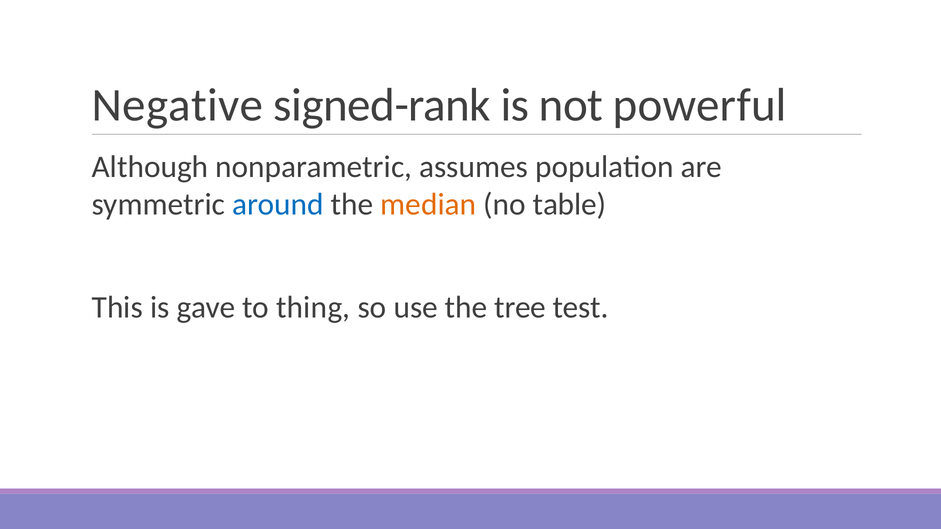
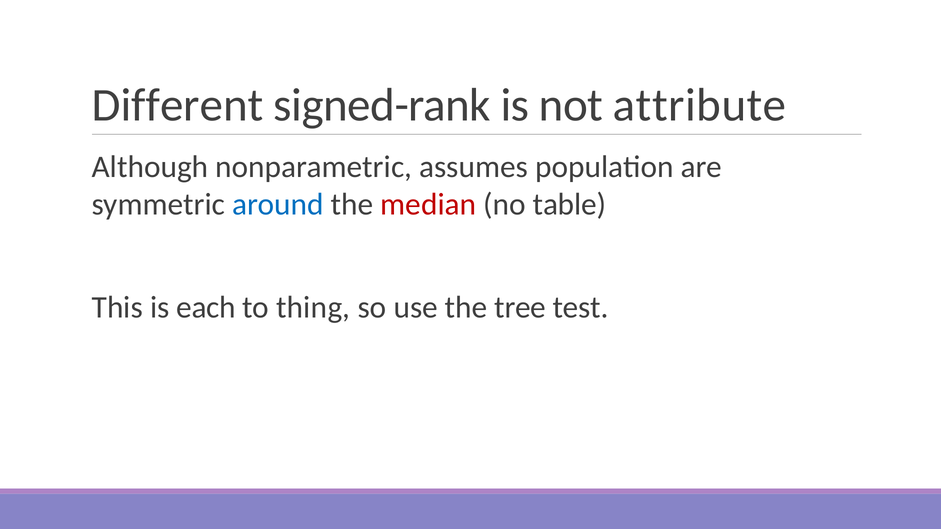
Negative: Negative -> Different
powerful: powerful -> attribute
median colour: orange -> red
gave: gave -> each
